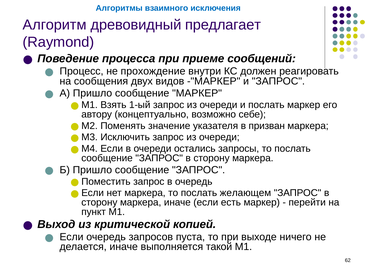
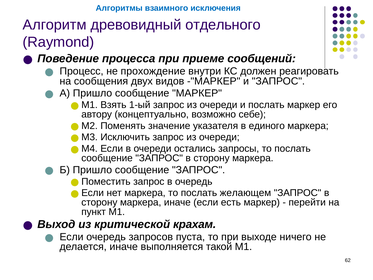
предлагает: предлагает -> отдельного
призван: призван -> единого
копией: копией -> крахам
